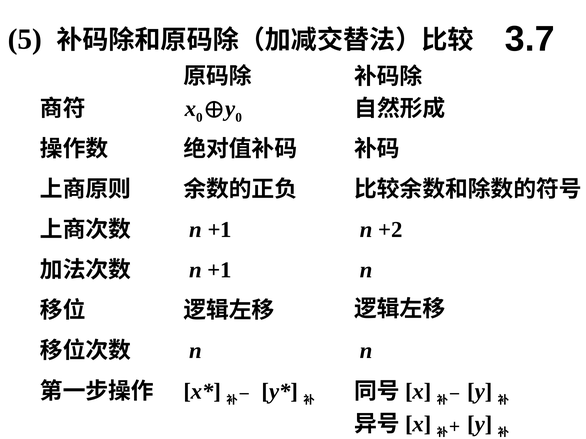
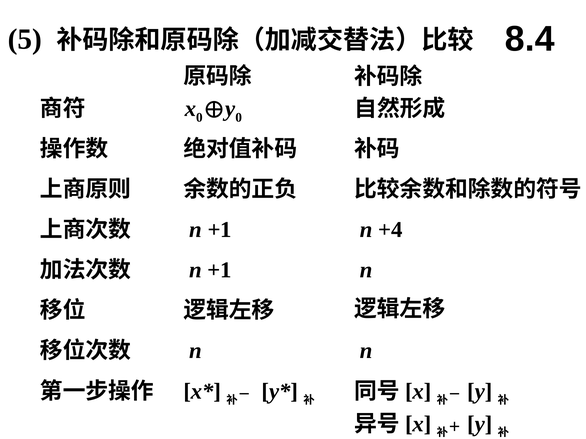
3.7: 3.7 -> 8.4
+2: +2 -> +4
